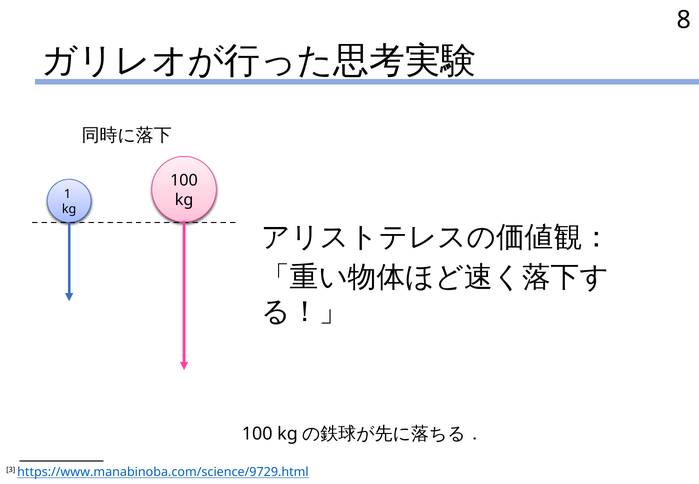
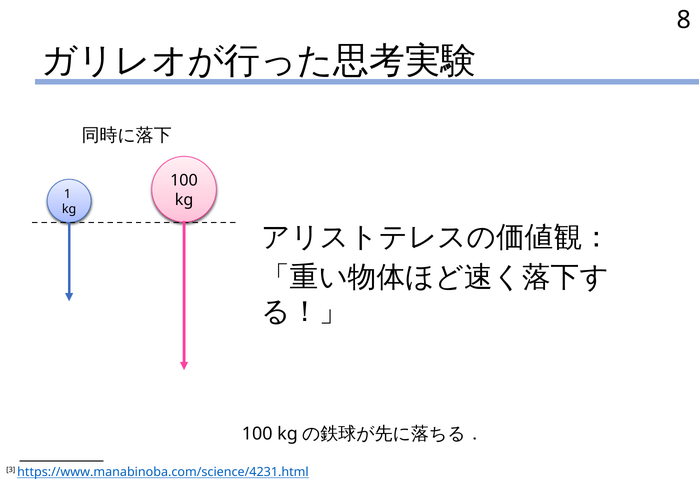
https://www.manabinoba.com/science/9729.html: https://www.manabinoba.com/science/9729.html -> https://www.manabinoba.com/science/4231.html
